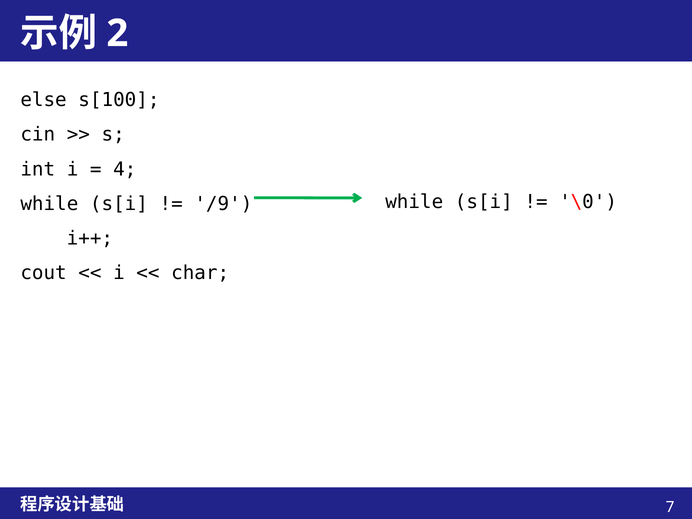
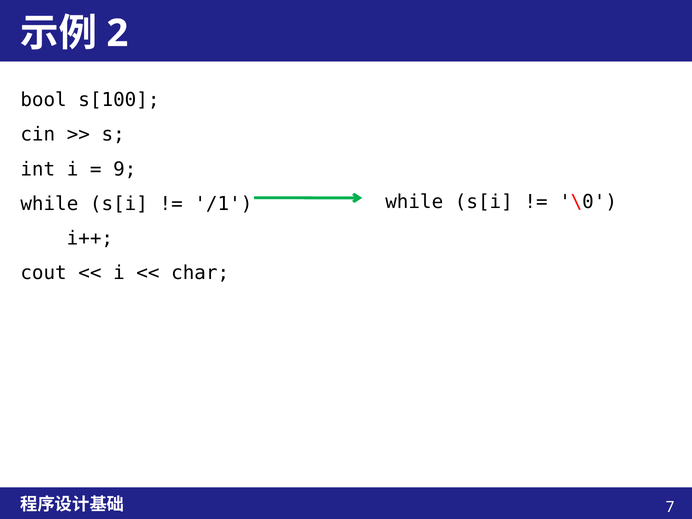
else: else -> bool
4: 4 -> 9
/9: /9 -> /1
